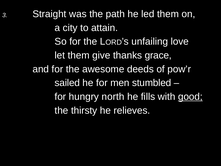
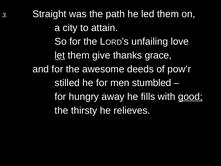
let underline: none -> present
sailed: sailed -> stilled
north: north -> away
